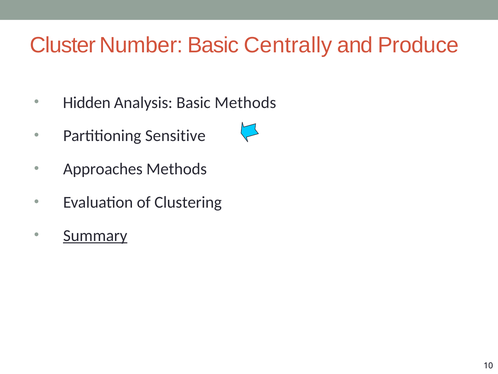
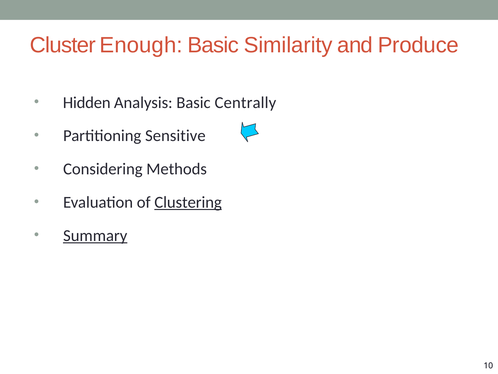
Number: Number -> Enough
Centrally: Centrally -> Similarity
Basic Methods: Methods -> Centrally
Approaches: Approaches -> Considering
Clustering underline: none -> present
